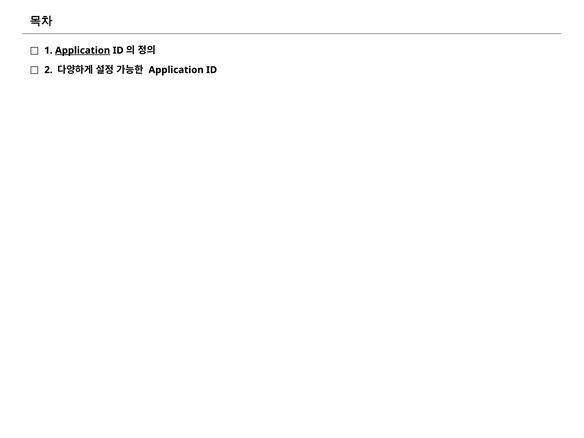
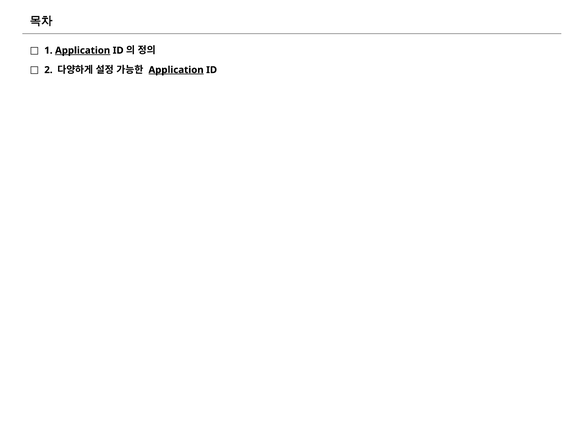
Application at (176, 70) underline: none -> present
